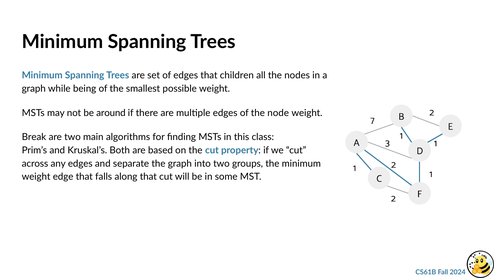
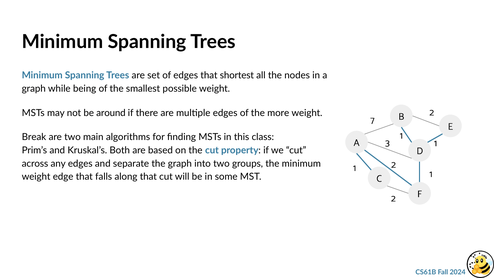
children: children -> shortest
node: node -> more
